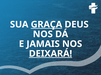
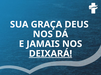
GRAÇA underline: present -> none
